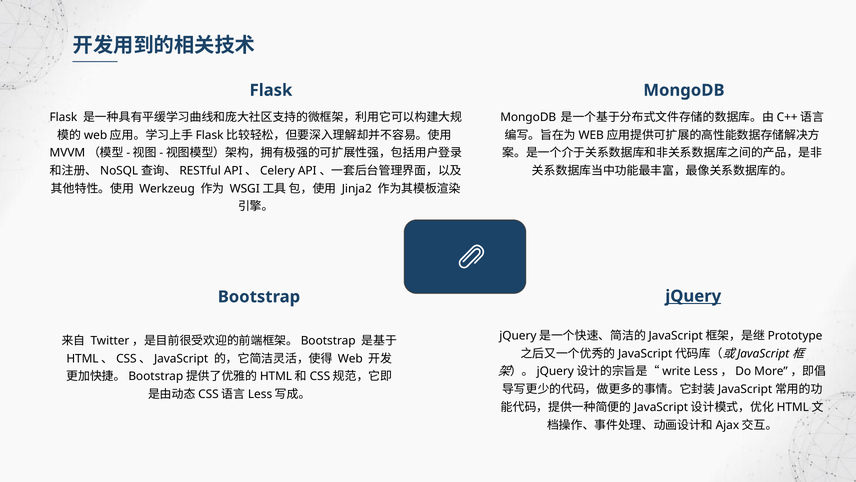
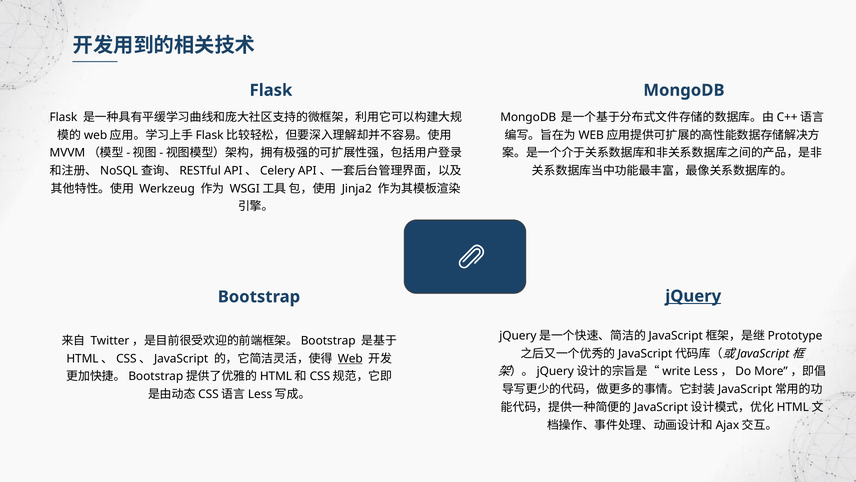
Web underline: none -> present
